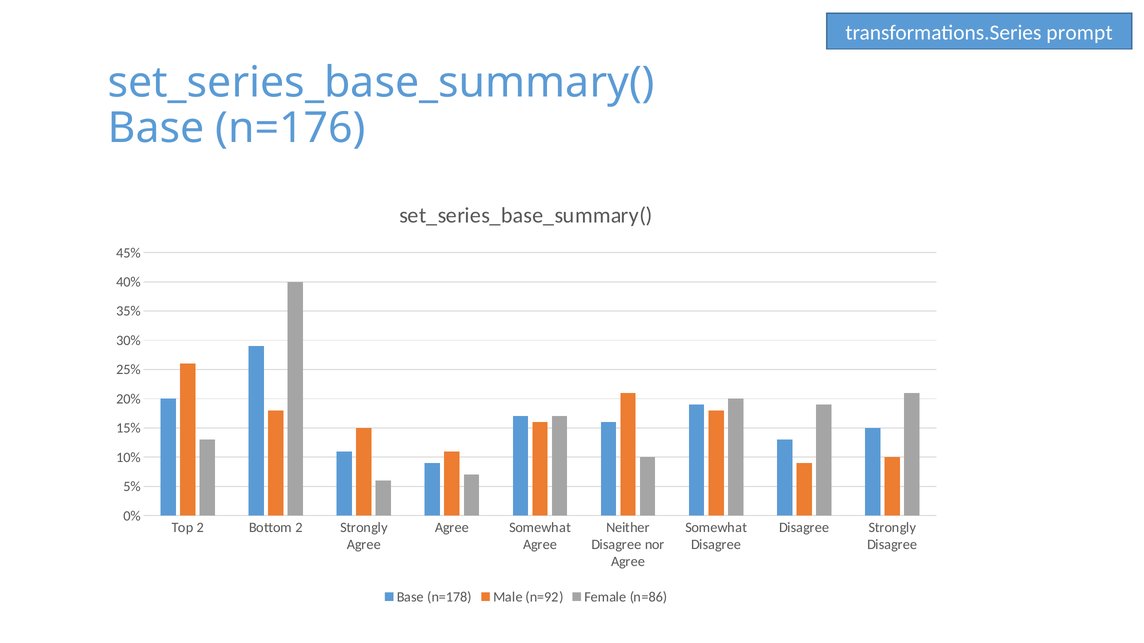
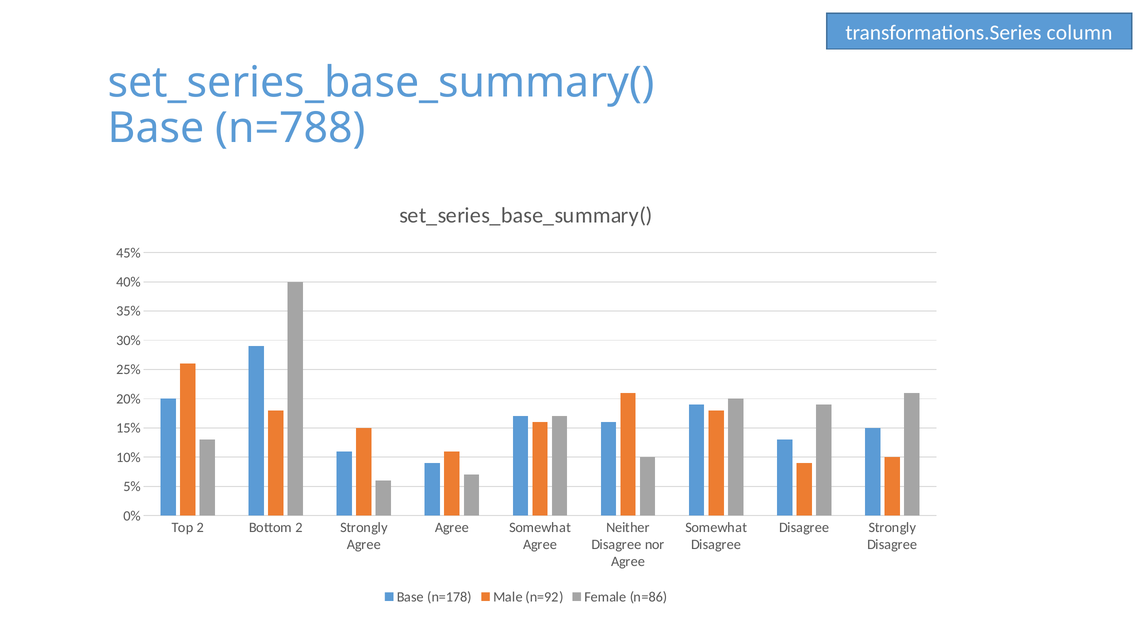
prompt: prompt -> column
n=176: n=176 -> n=788
